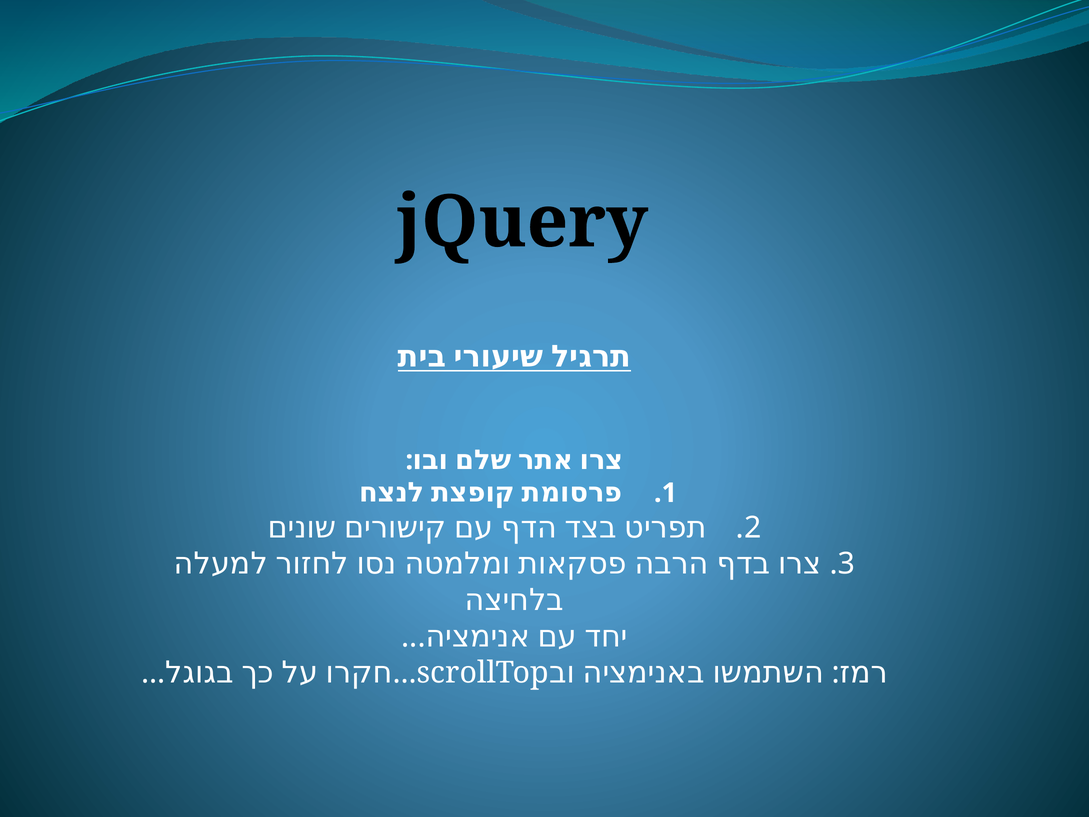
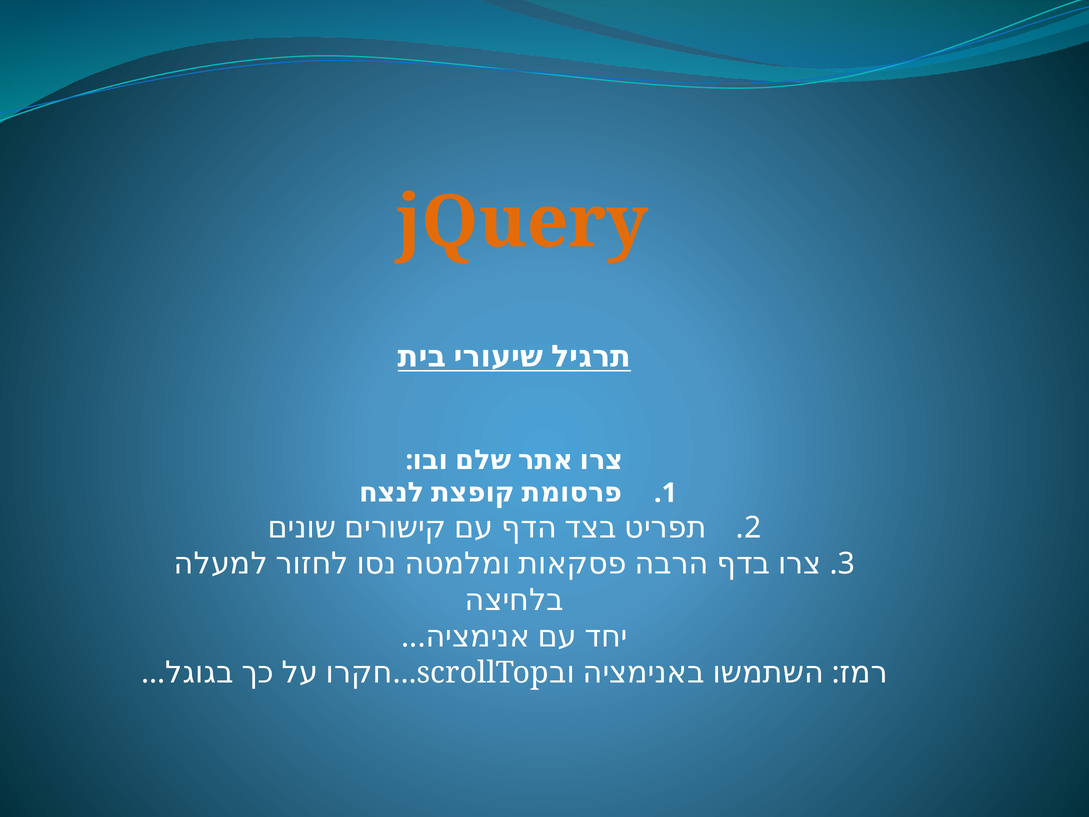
jQuery colour: black -> orange
